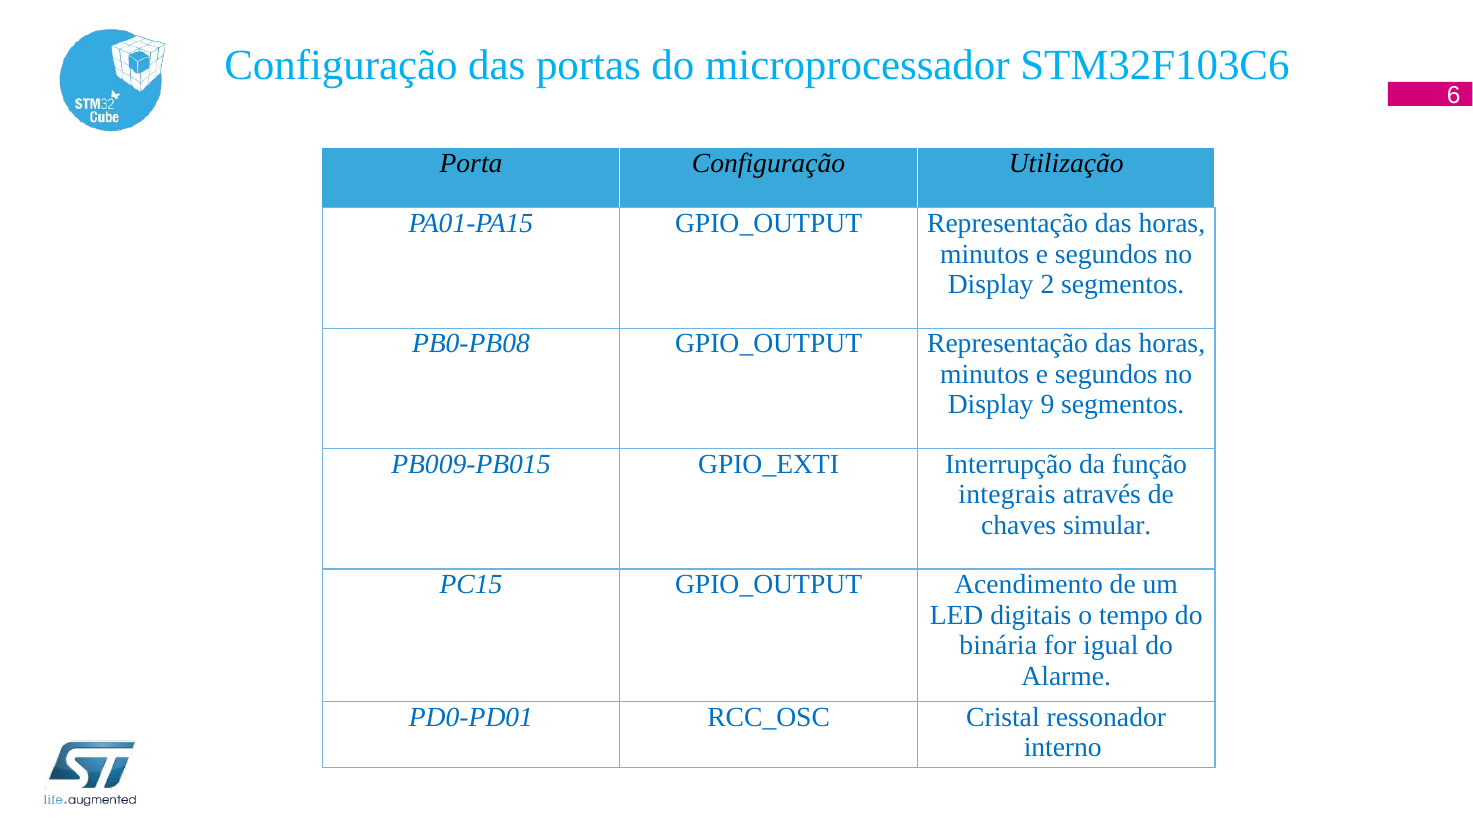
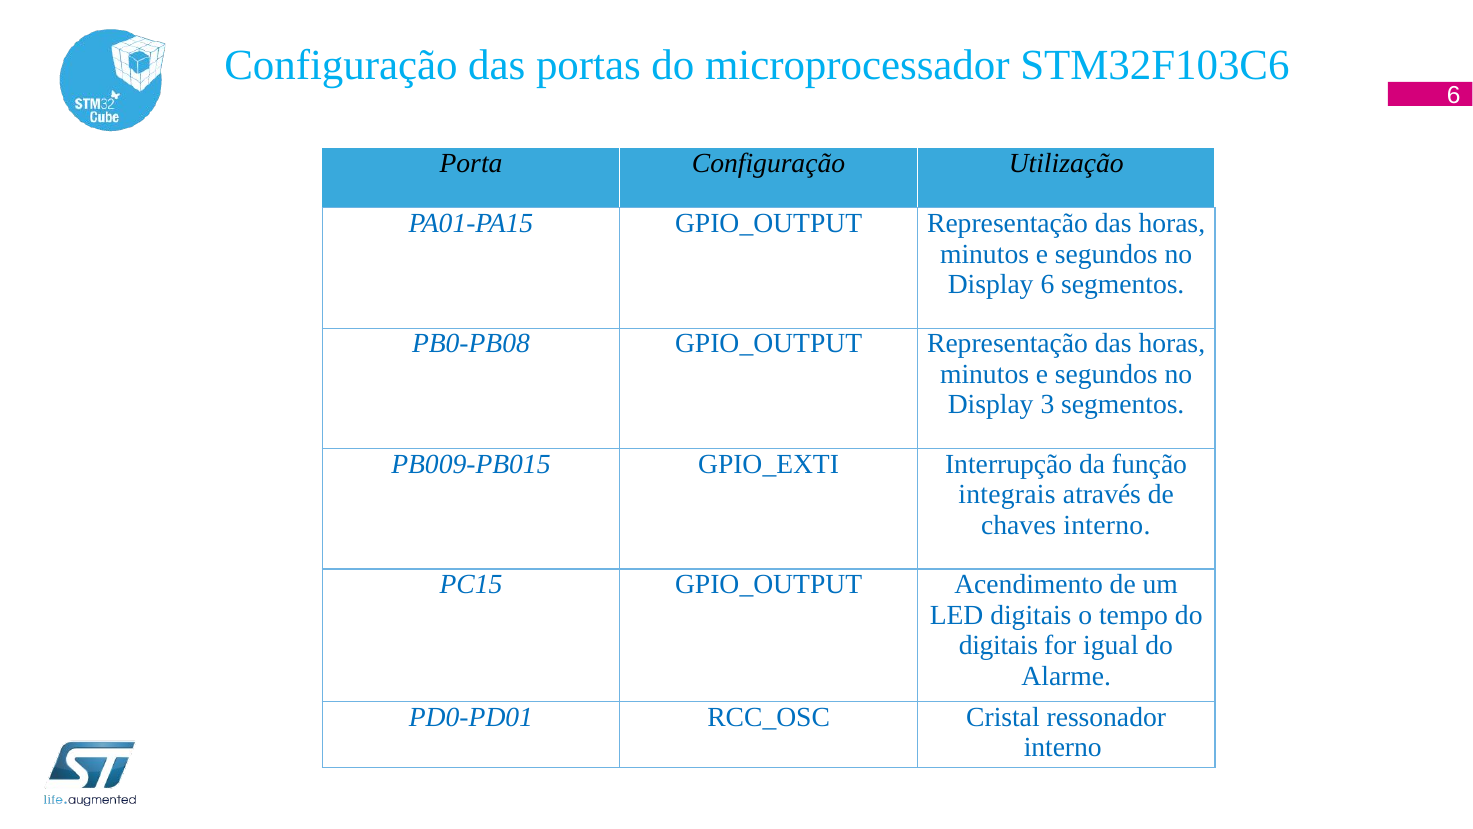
Display 2: 2 -> 6
9: 9 -> 3
chaves simular: simular -> interno
binária at (998, 646): binária -> digitais
